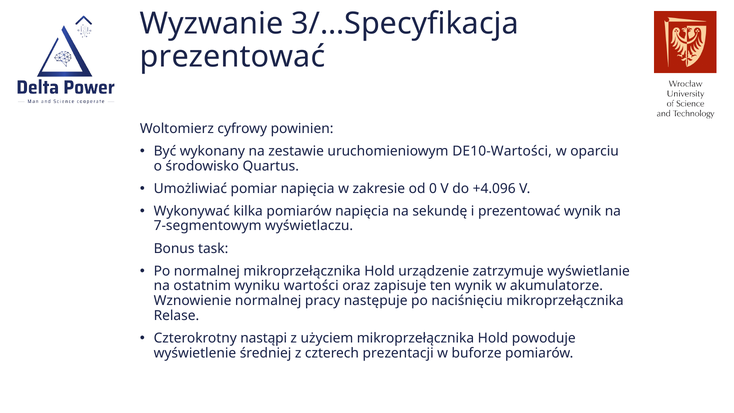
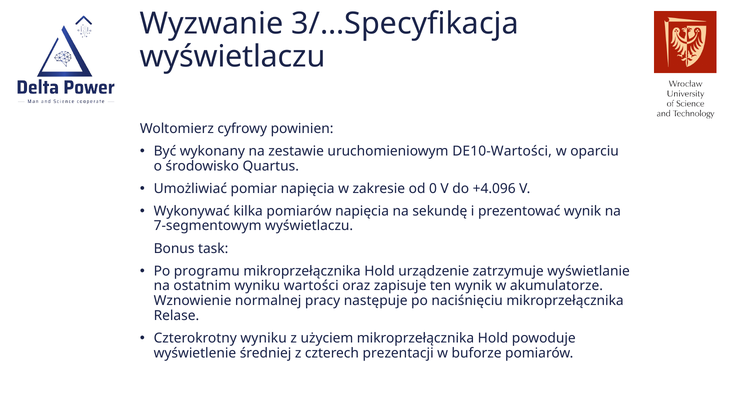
prezentować at (233, 57): prezentować -> wyświetlaczu
Po normalnej: normalnej -> programu
Czterokrotny nastąpi: nastąpi -> wyniku
